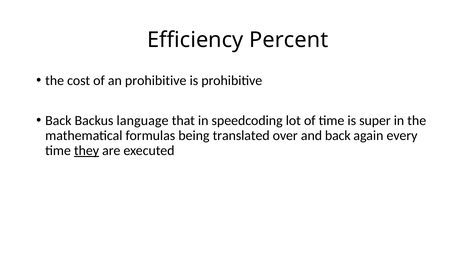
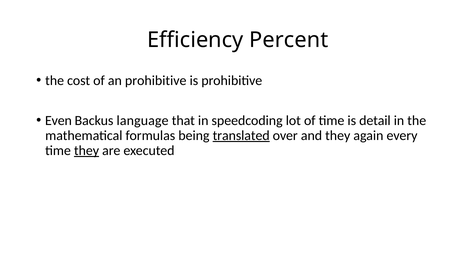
Back at (58, 120): Back -> Even
super: super -> detail
translated underline: none -> present
and back: back -> they
